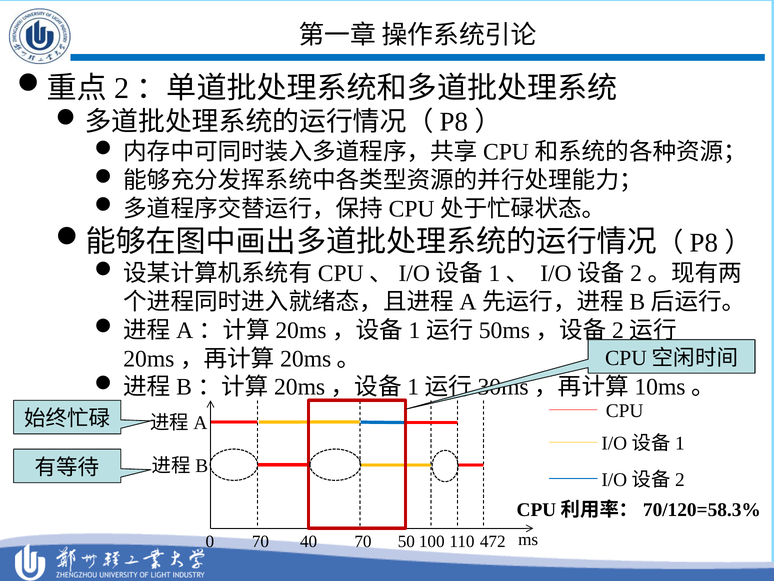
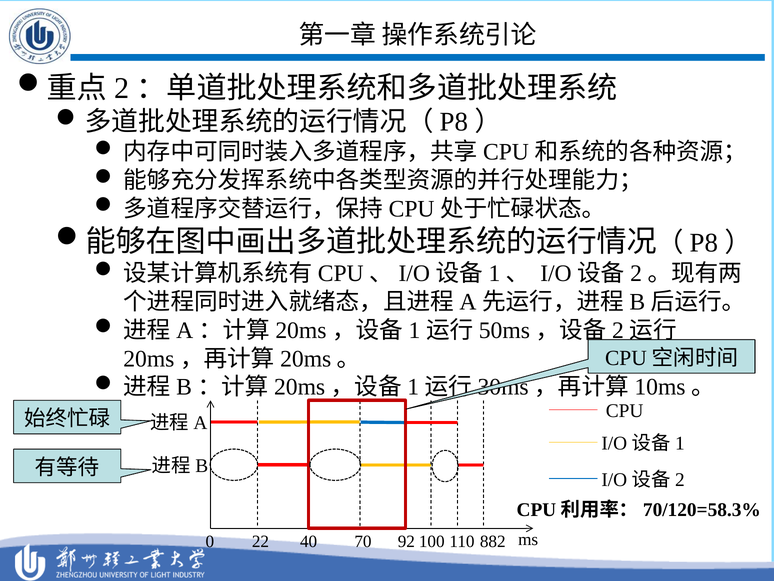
0 70: 70 -> 22
50: 50 -> 92
472: 472 -> 882
